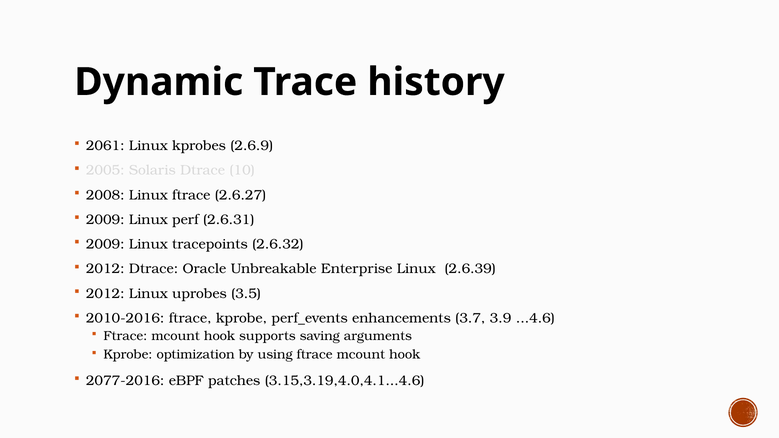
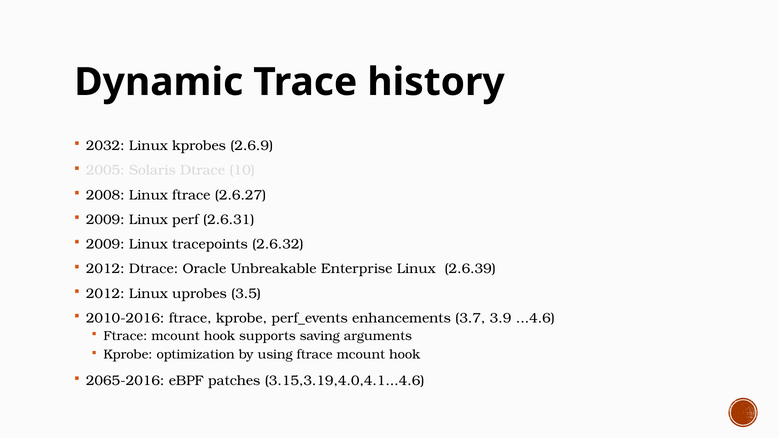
2061: 2061 -> 2032
2077-2016: 2077-2016 -> 2065-2016
